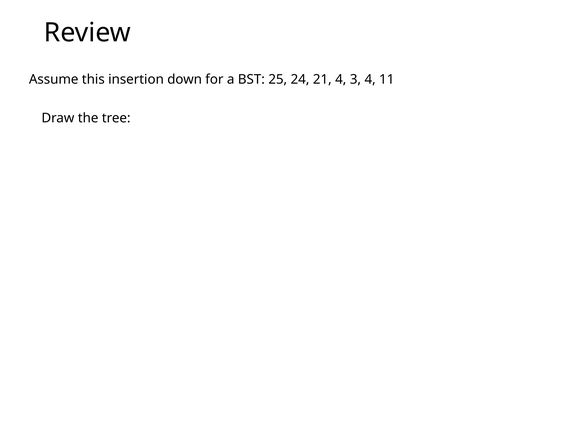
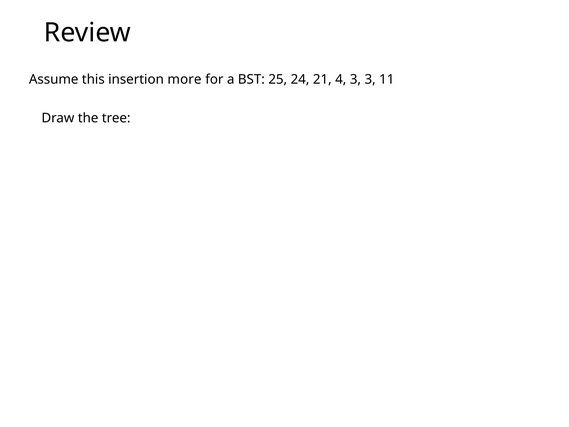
down: down -> more
3 4: 4 -> 3
